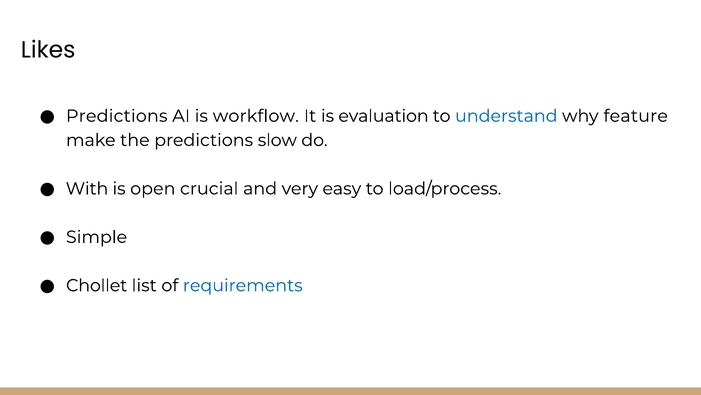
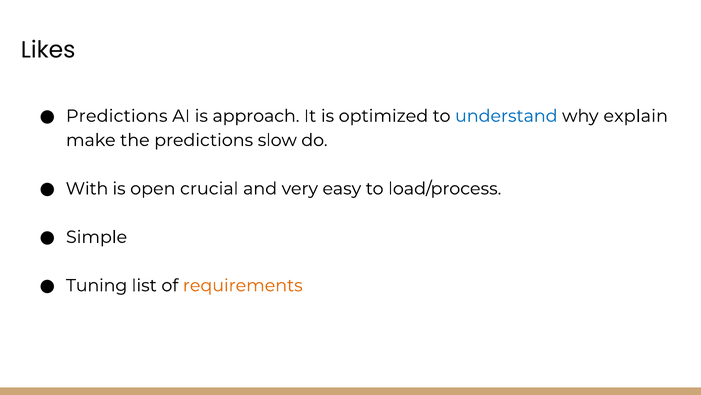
workflow: workflow -> approach
evaluation: evaluation -> optimized
feature: feature -> explain
Chollet: Chollet -> Tuning
requirements colour: blue -> orange
